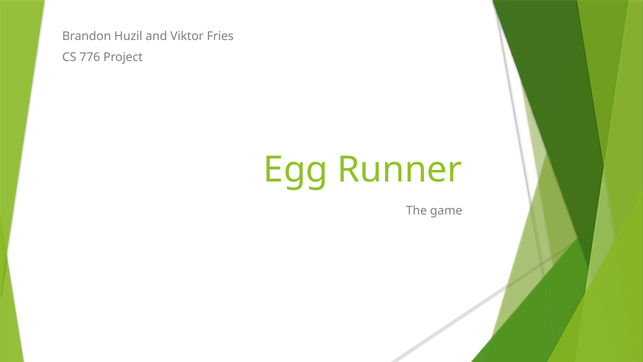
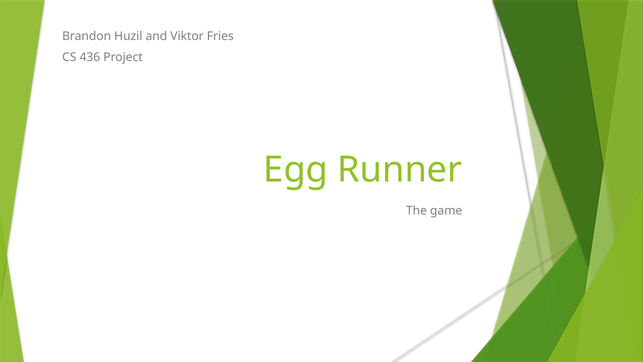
776: 776 -> 436
